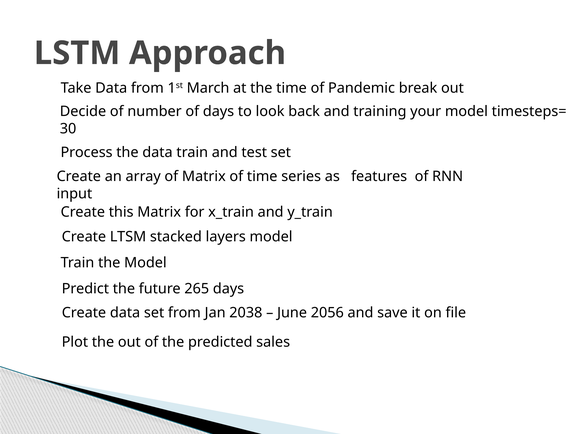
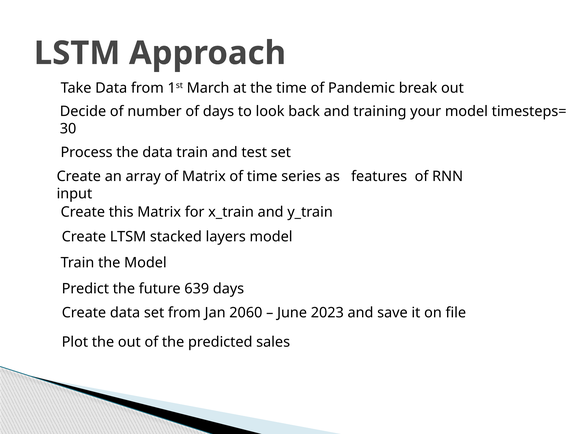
265: 265 -> 639
2038: 2038 -> 2060
2056: 2056 -> 2023
